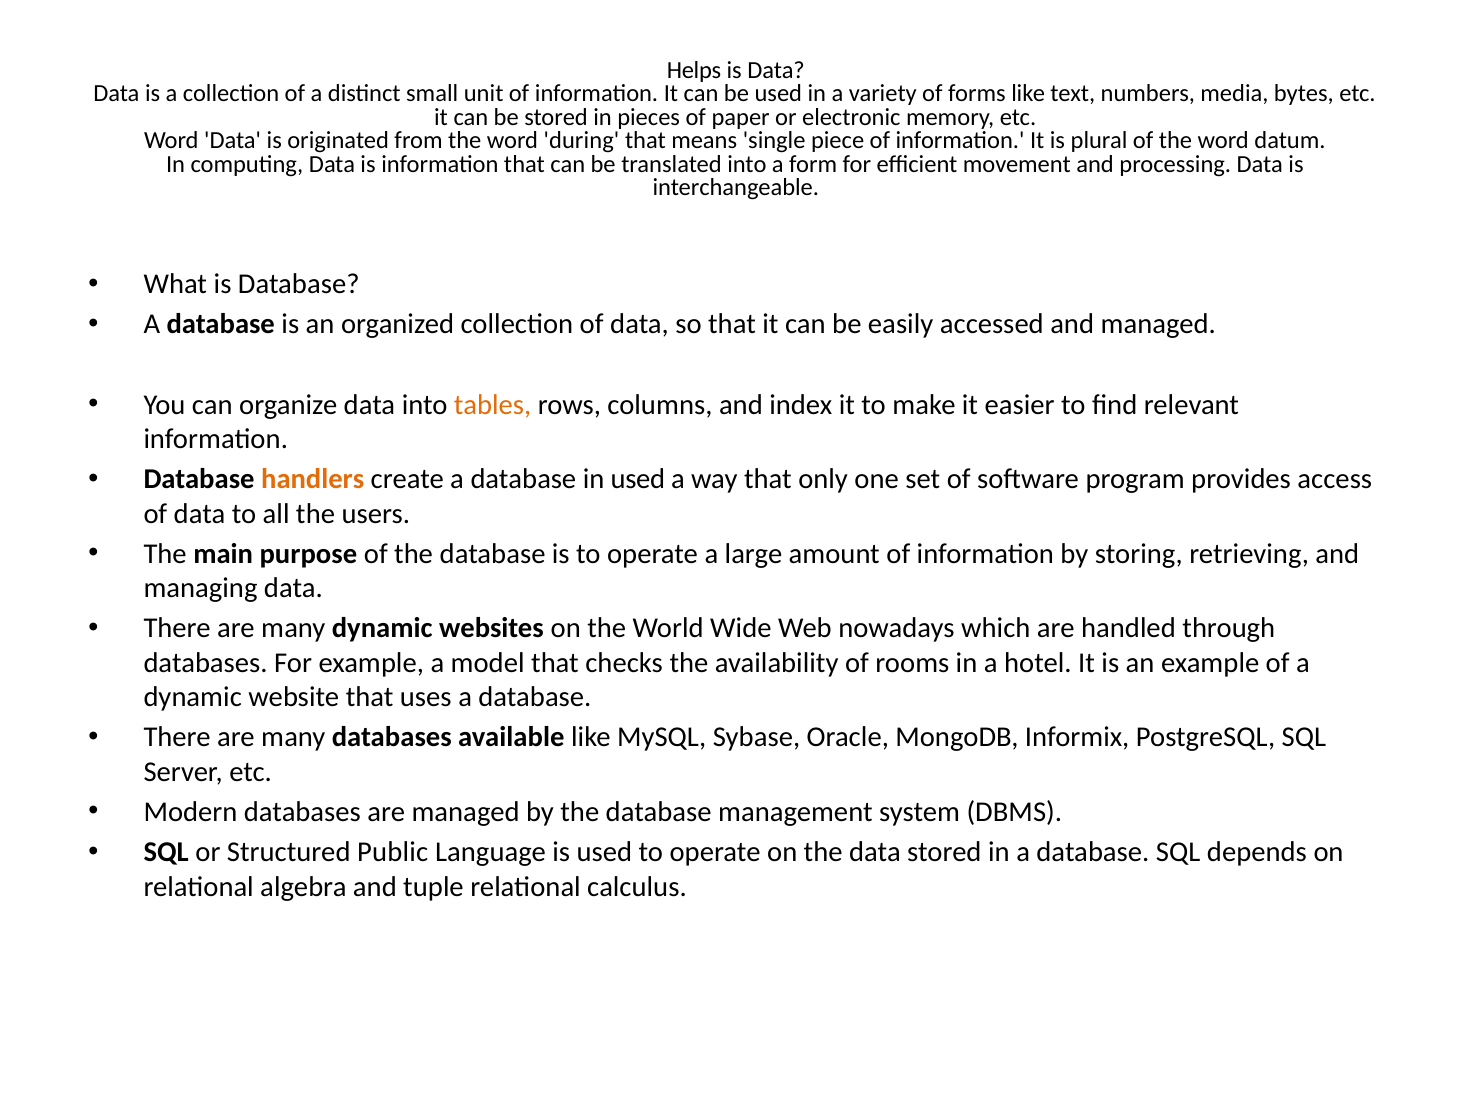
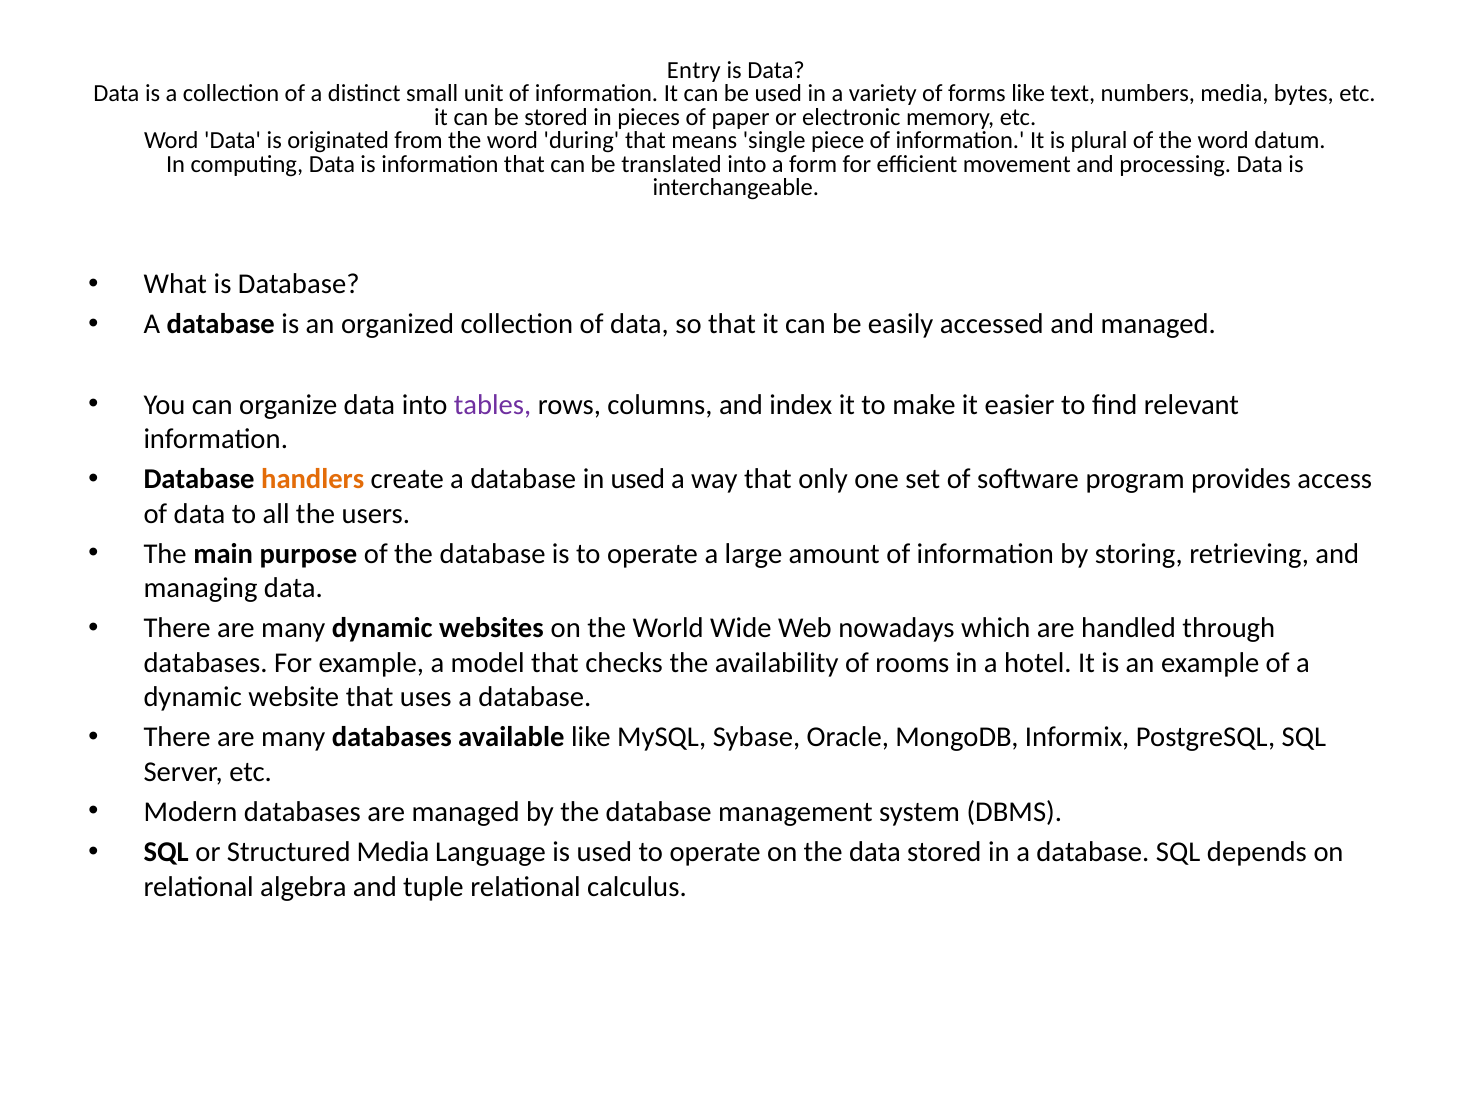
Helps: Helps -> Entry
tables colour: orange -> purple
Structured Public: Public -> Media
